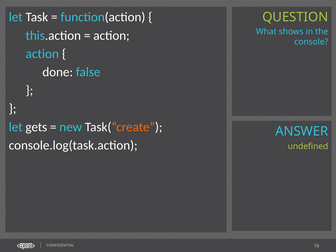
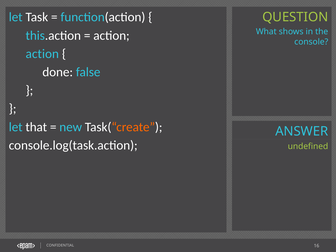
gets: gets -> that
